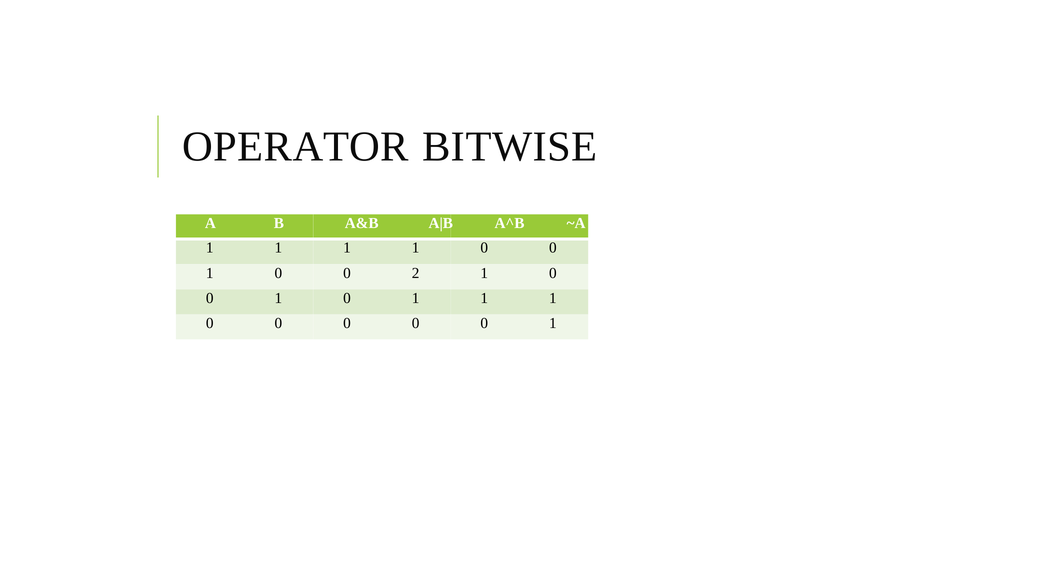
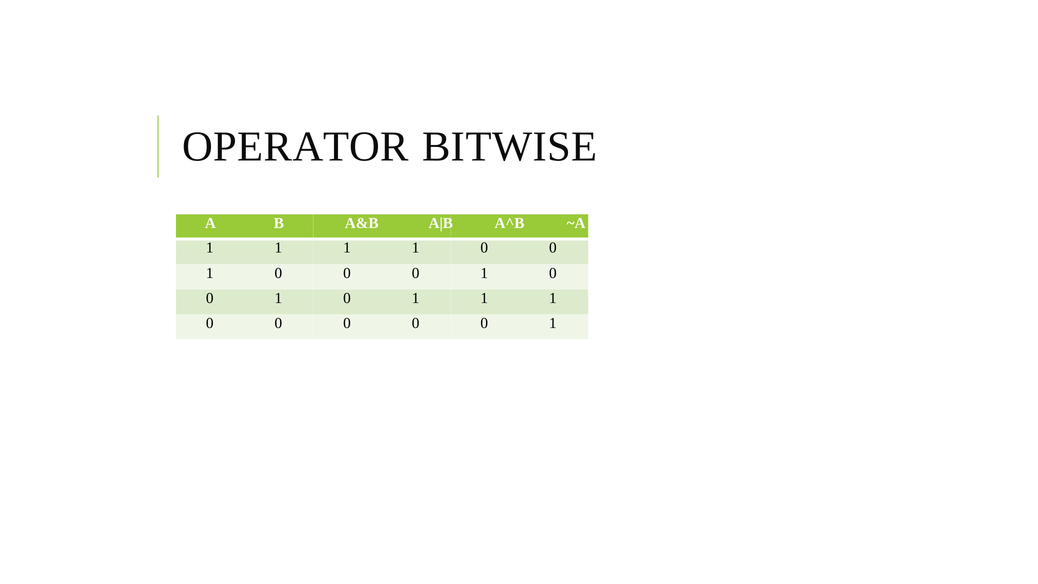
2 at (416, 273): 2 -> 0
